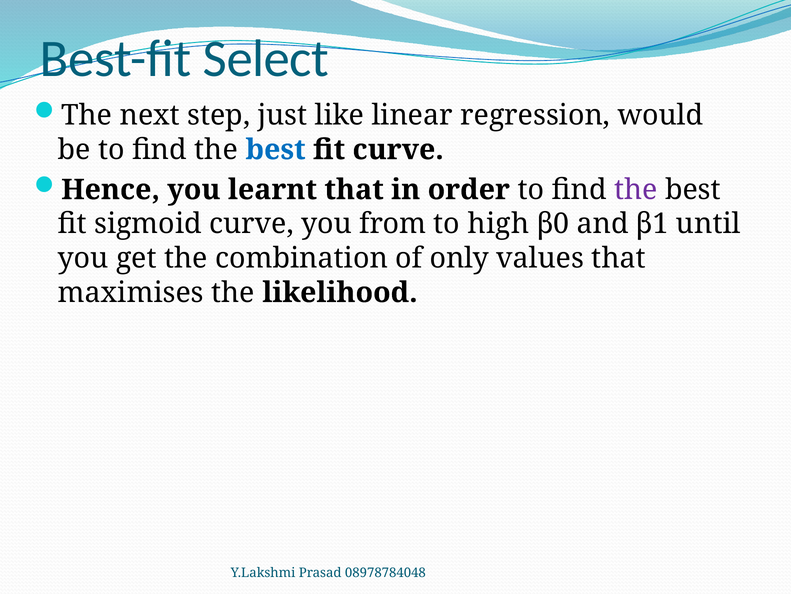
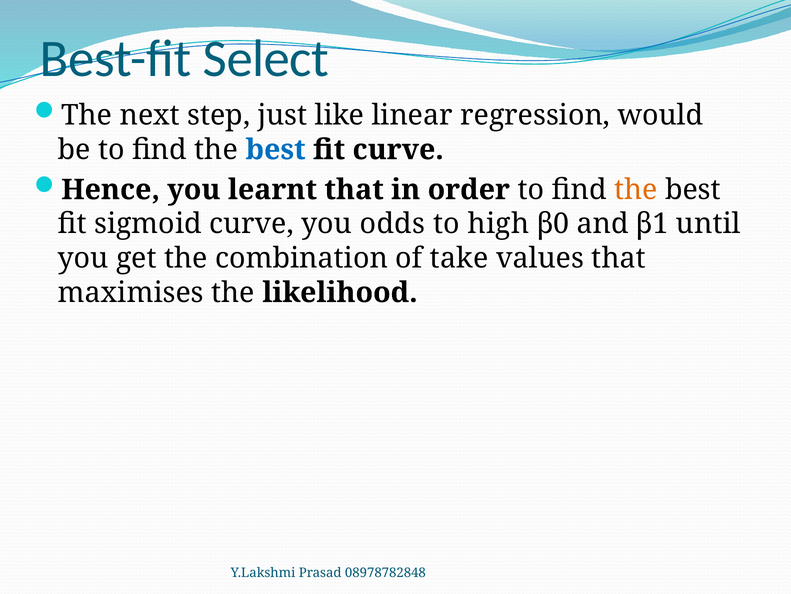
the at (636, 190) colour: purple -> orange
from: from -> odds
only: only -> take
08978784048: 08978784048 -> 08978782848
